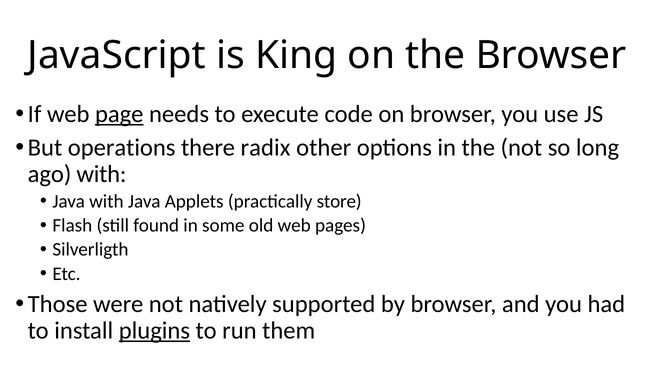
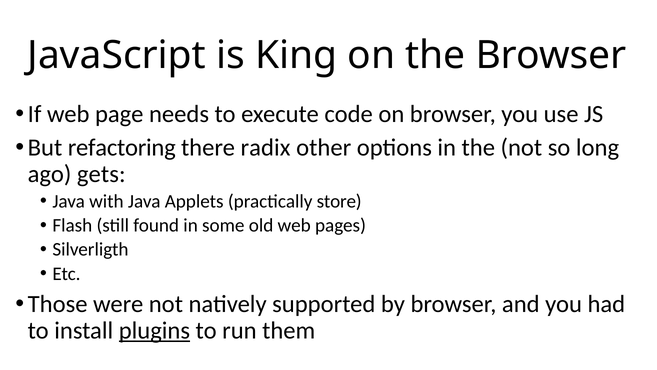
page underline: present -> none
operations: operations -> refactoring
ago with: with -> gets
